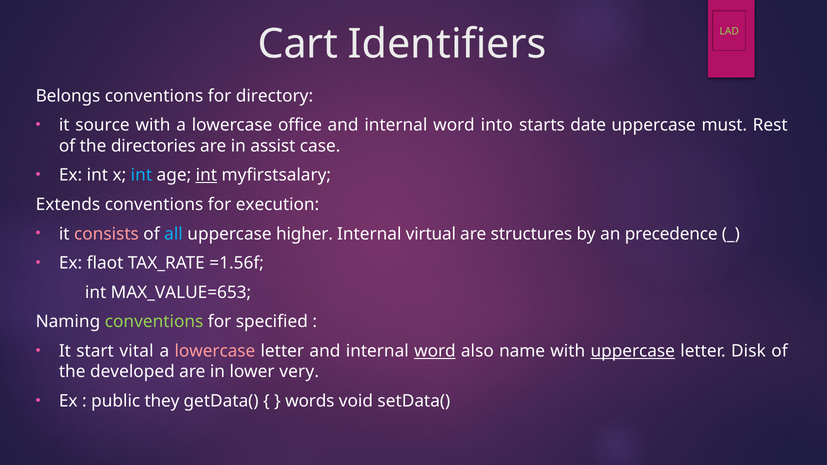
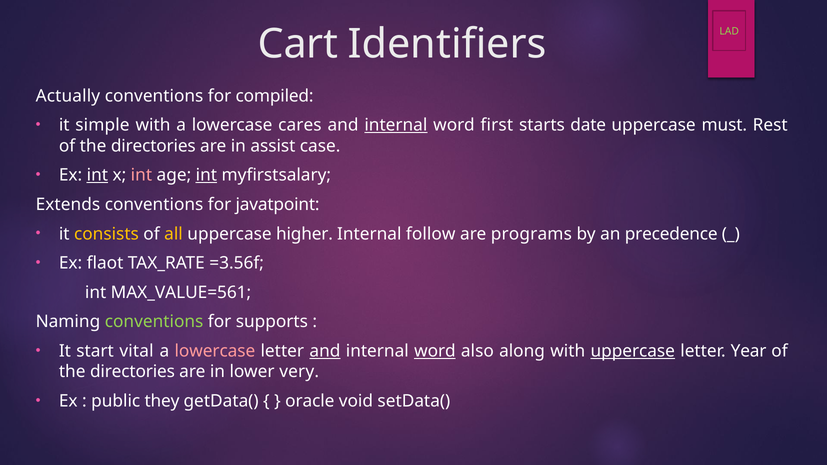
Belongs: Belongs -> Actually
directory: directory -> compiled
source: source -> simple
office: office -> cares
internal at (396, 125) underline: none -> present
into: into -> first
int at (97, 175) underline: none -> present
int at (141, 175) colour: light blue -> pink
execution: execution -> javatpoint
consists colour: pink -> yellow
all colour: light blue -> yellow
virtual: virtual -> follow
structures: structures -> programs
=1.56f: =1.56f -> =3.56f
MAX_VALUE=653: MAX_VALUE=653 -> MAX_VALUE=561
specified: specified -> supports
and at (325, 351) underline: none -> present
name: name -> along
Disk: Disk -> Year
developed at (132, 372): developed -> directories
words: words -> oracle
